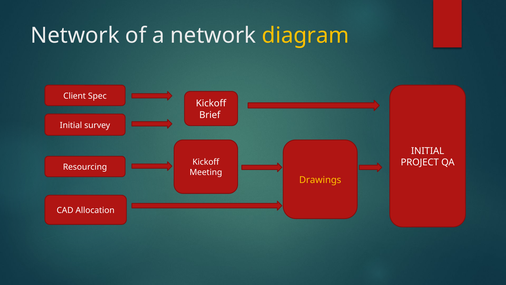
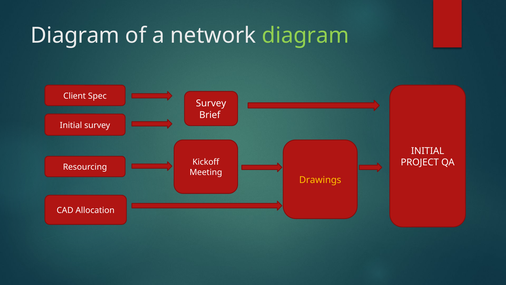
Network at (75, 36): Network -> Diagram
diagram at (305, 36) colour: yellow -> light green
Kickoff at (211, 103): Kickoff -> Survey
